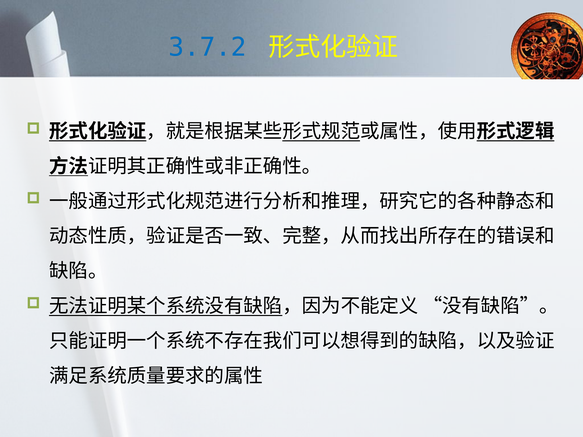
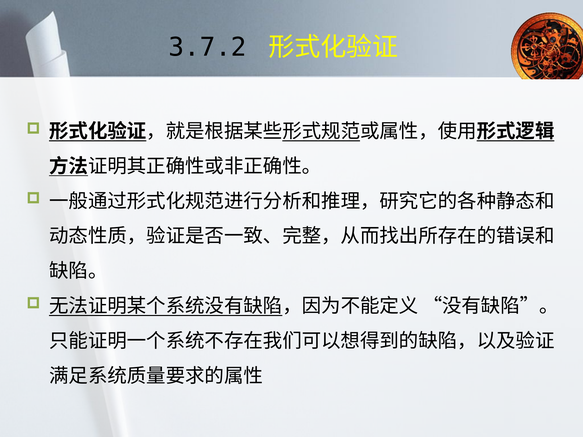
3.7.2 colour: blue -> black
